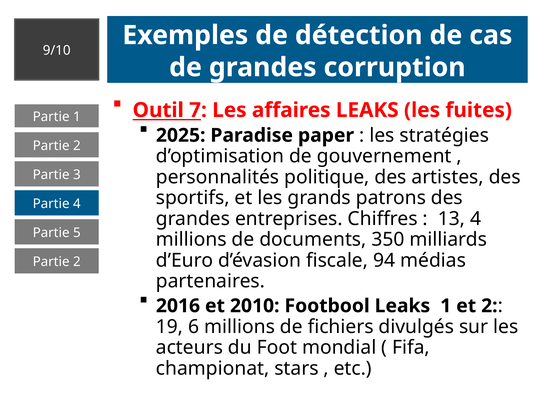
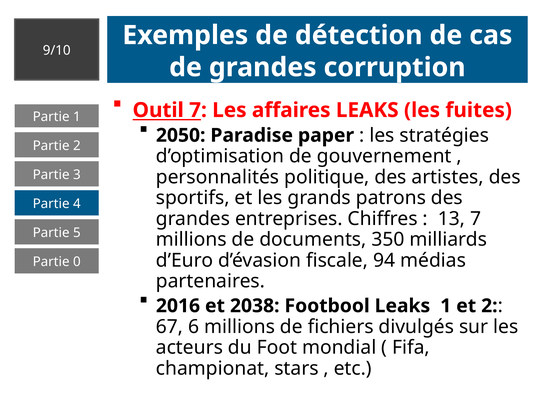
2025: 2025 -> 2050
13 4: 4 -> 7
2 at (77, 261): 2 -> 0
2010: 2010 -> 2038
19: 19 -> 67
